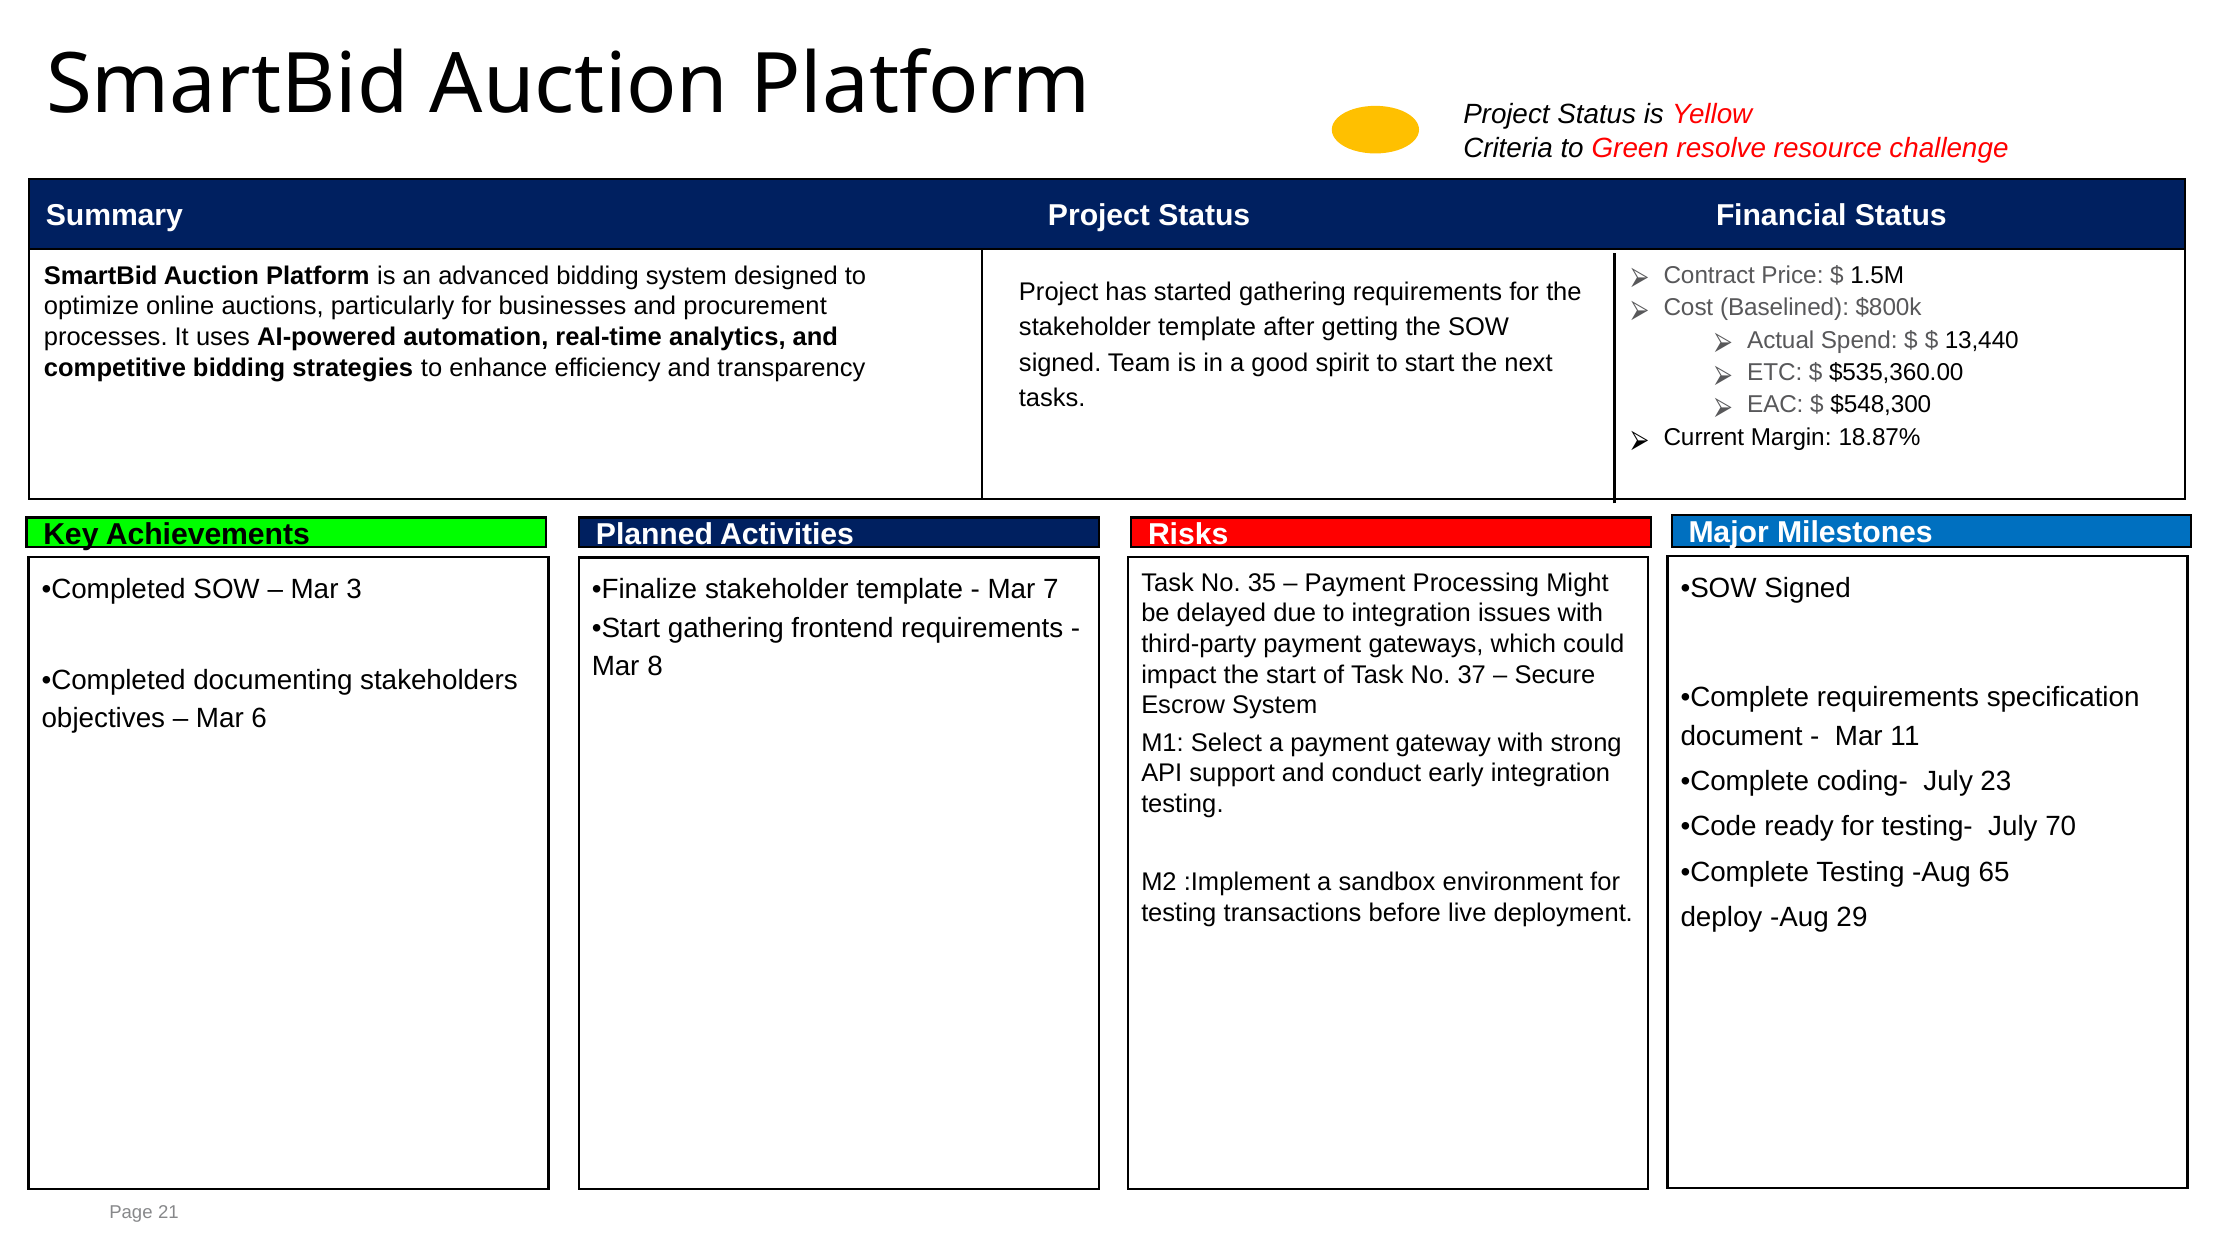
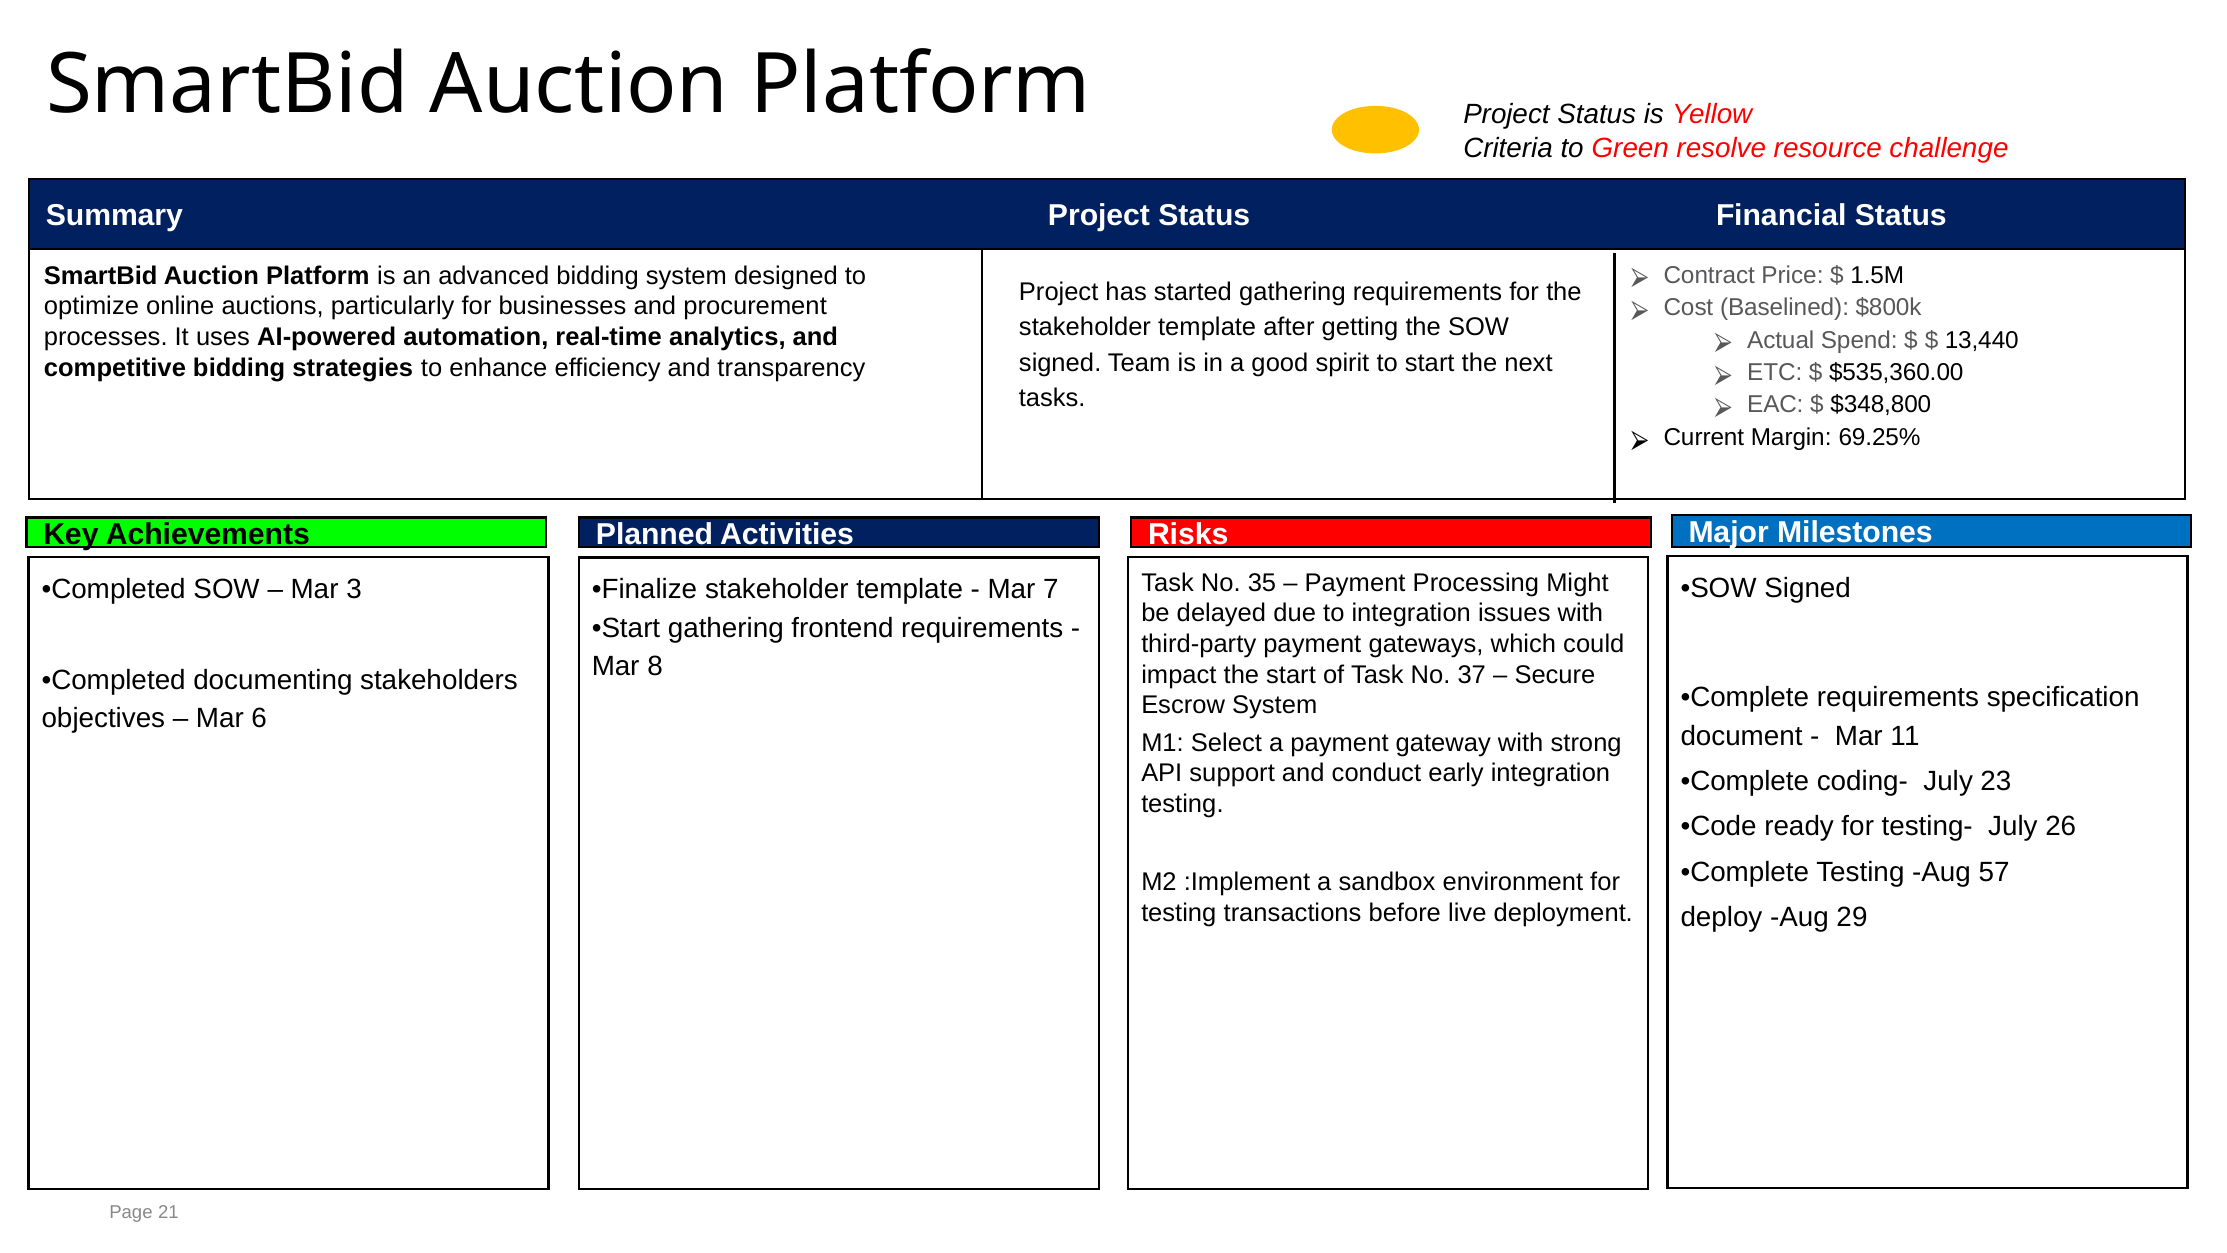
$548,300: $548,300 -> $348,800
18.87%: 18.87% -> 69.25%
70: 70 -> 26
65: 65 -> 57
